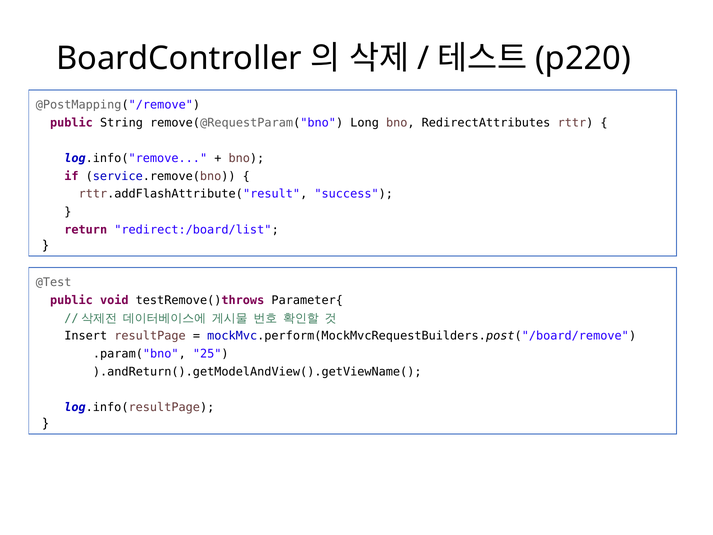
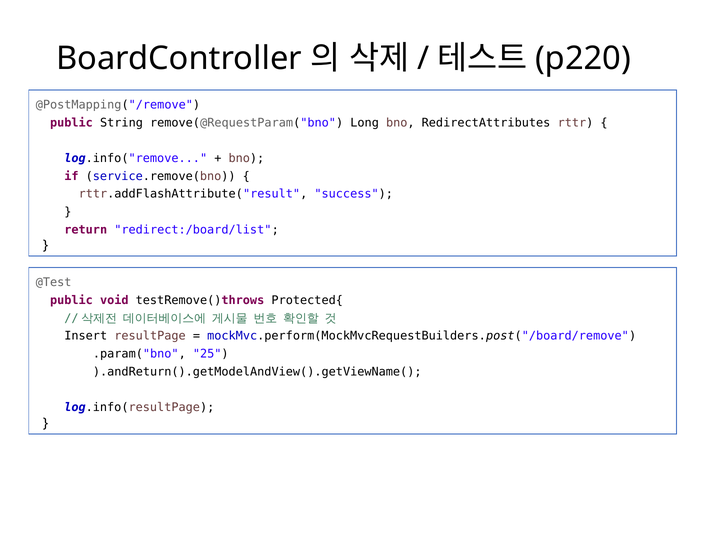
Parameter{: Parameter{ -> Protected{
